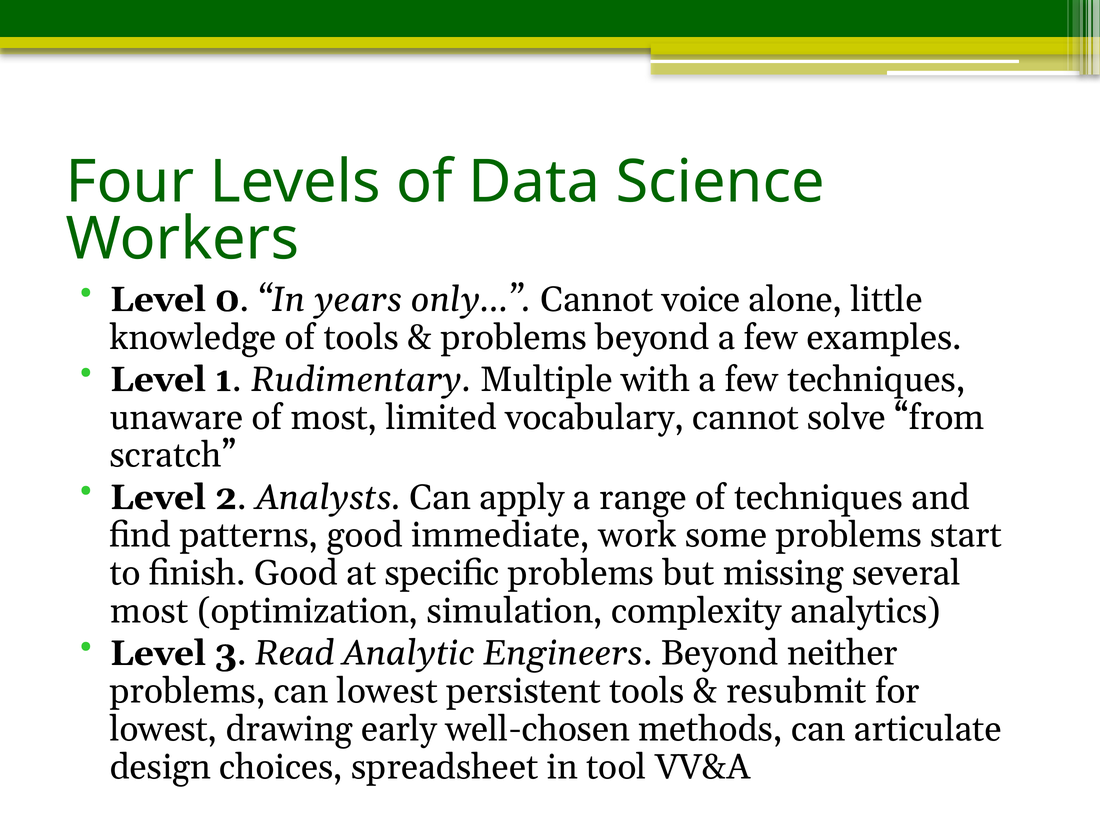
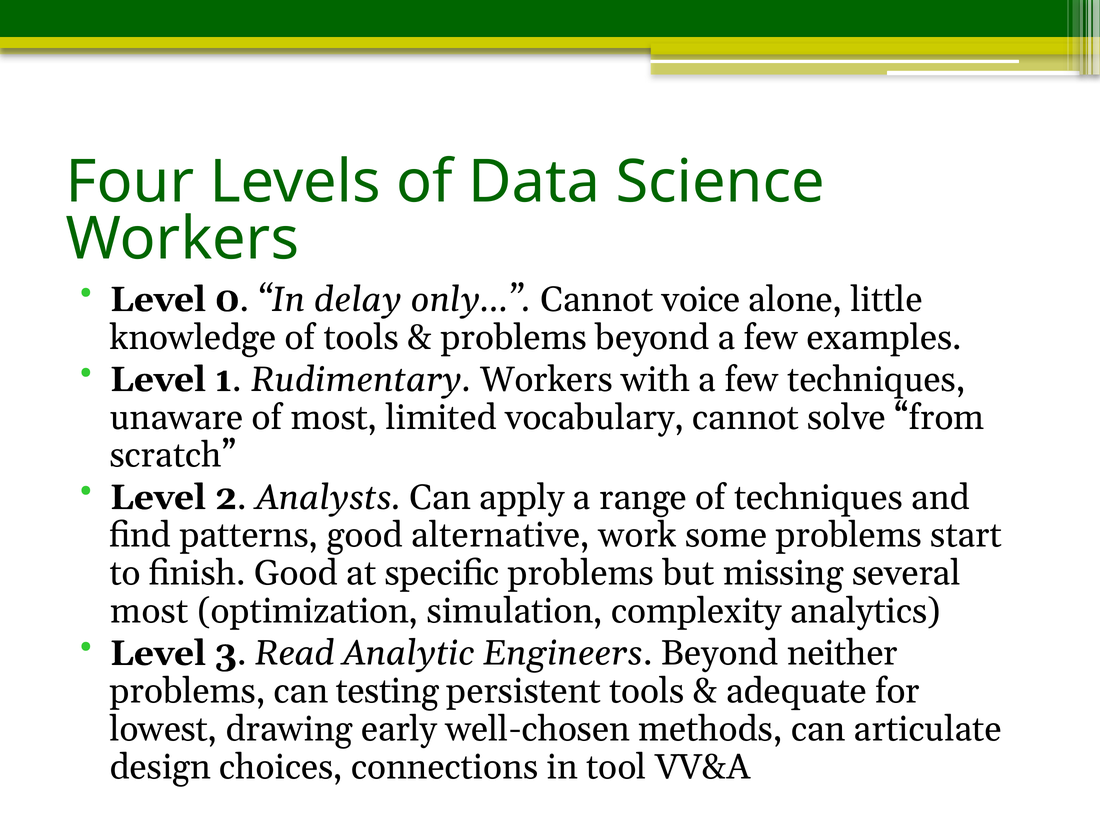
years: years -> delay
Rudimentary Multiple: Multiple -> Workers
immediate: immediate -> alternative
can lowest: lowest -> testing
resubmit: resubmit -> adequate
spreadsheet: spreadsheet -> connections
